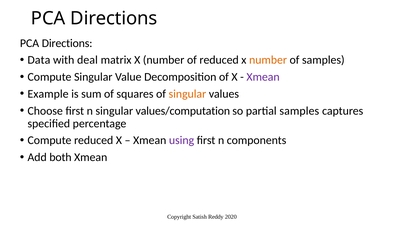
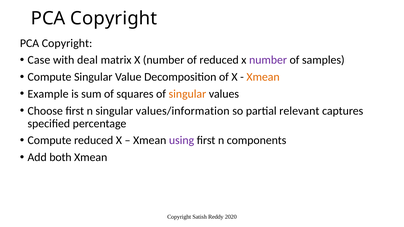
Directions at (114, 18): Directions -> Copyright
Directions at (67, 43): Directions -> Copyright
Data: Data -> Case
number at (268, 60) colour: orange -> purple
Xmean at (263, 77) colour: purple -> orange
values/computation: values/computation -> values/information
partial samples: samples -> relevant
